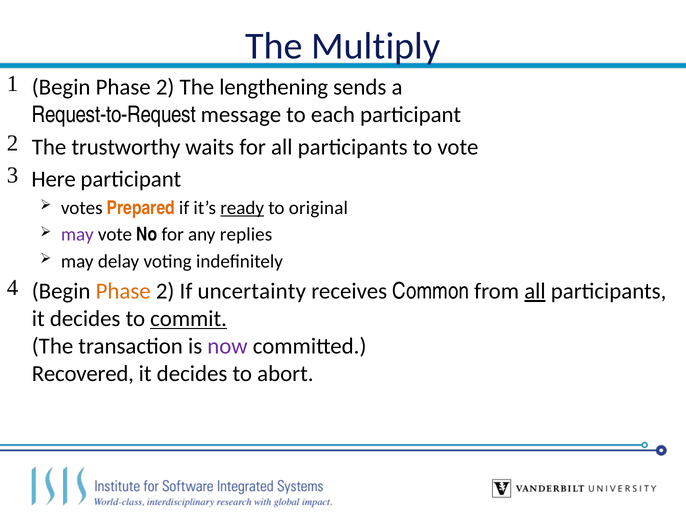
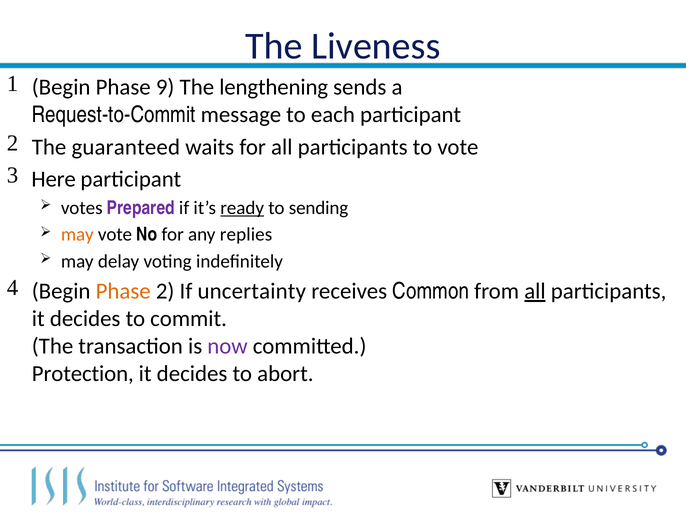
Multiply: Multiply -> Liveness
1 Begin Phase 2: 2 -> 9
Request-to-Request: Request-to-Request -> Request-to-Commit
trustworthy: trustworthy -> guaranteed
Prepared colour: orange -> purple
original: original -> sending
may at (77, 234) colour: purple -> orange
commit underline: present -> none
Recovered: Recovered -> Protection
